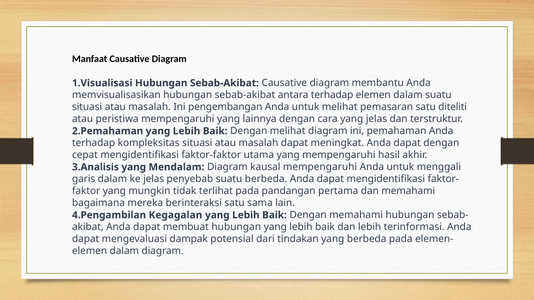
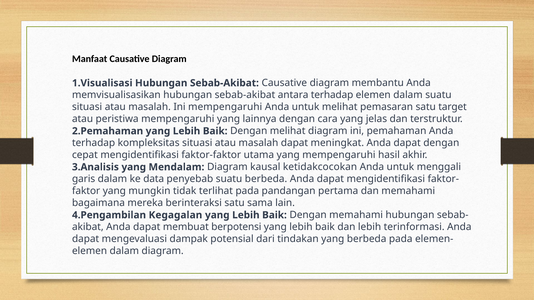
Ini pengembangan: pengembangan -> mempengaruhi
diteliti: diteliti -> target
kausal mempengaruhi: mempengaruhi -> ketidakcocokan
ke jelas: jelas -> data
membuat hubungan: hubungan -> berpotensi
